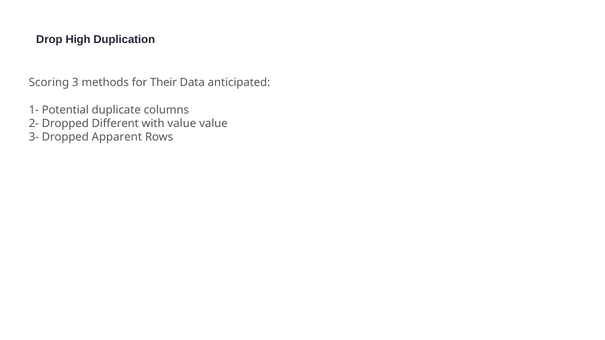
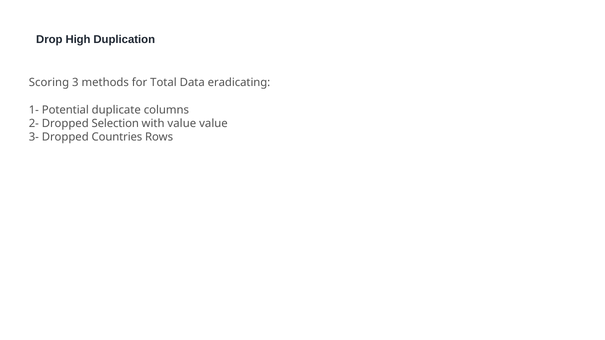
Their: Their -> Total
anticipated: anticipated -> eradicating
Different: Different -> Selection
Apparent: Apparent -> Countries
